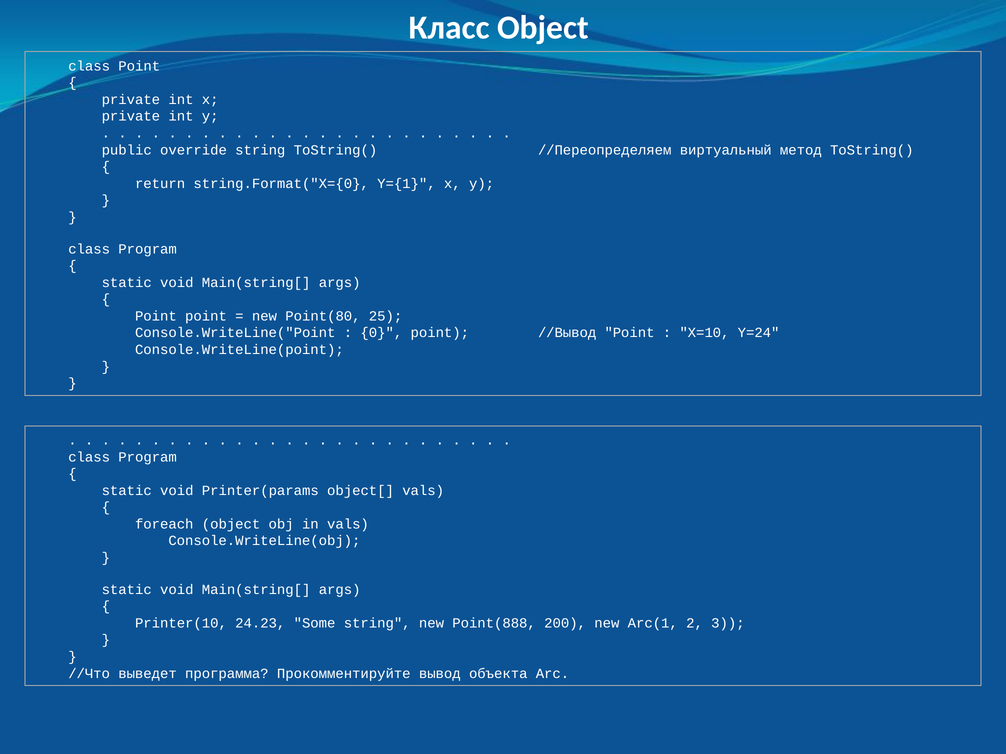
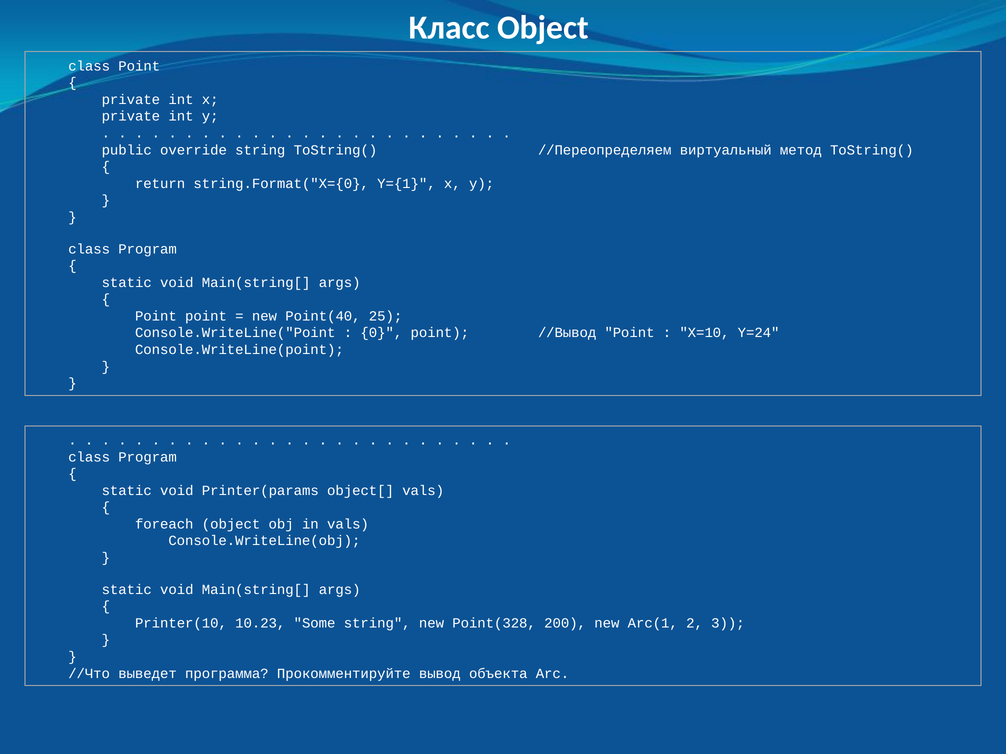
Point(80: Point(80 -> Point(40
24.23: 24.23 -> 10.23
Point(888: Point(888 -> Point(328
